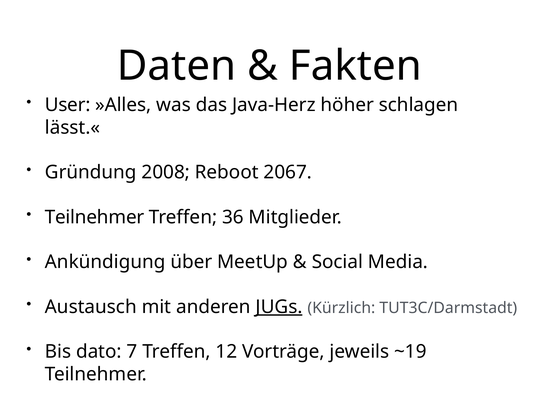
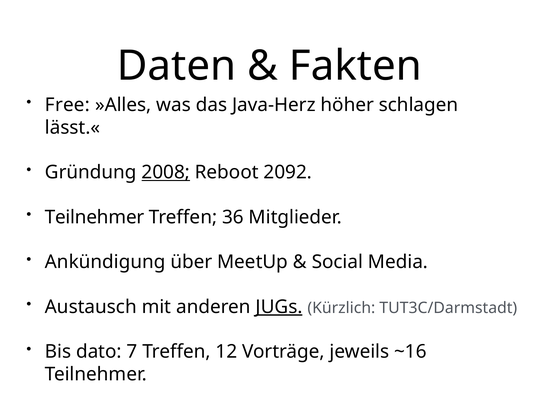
User: User -> Free
2008 underline: none -> present
2067: 2067 -> 2092
~19: ~19 -> ~16
